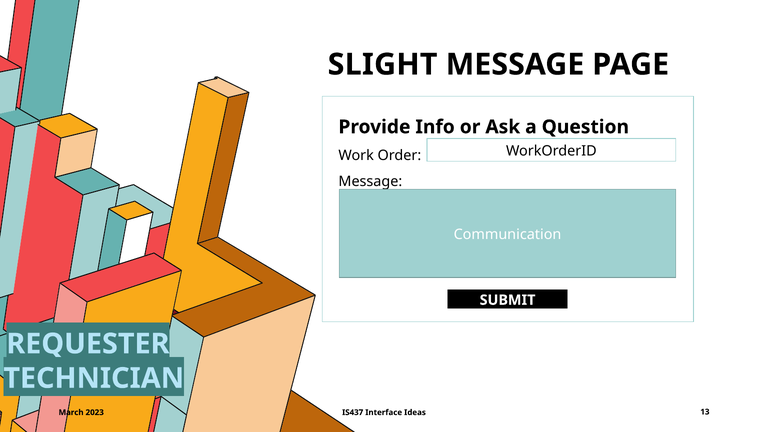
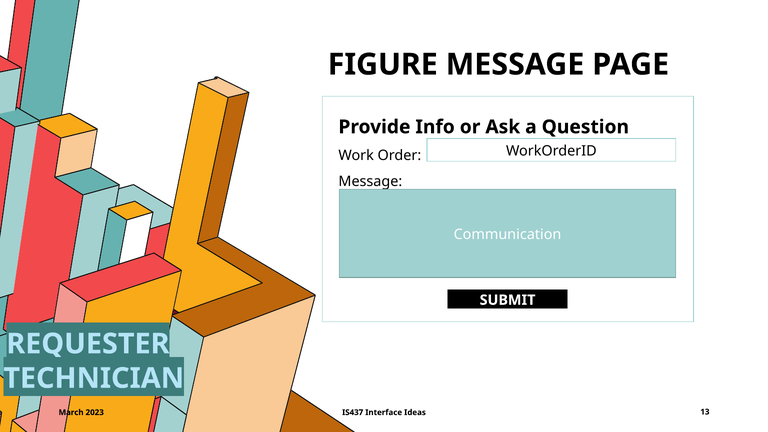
SLIGHT: SLIGHT -> FIGURE
